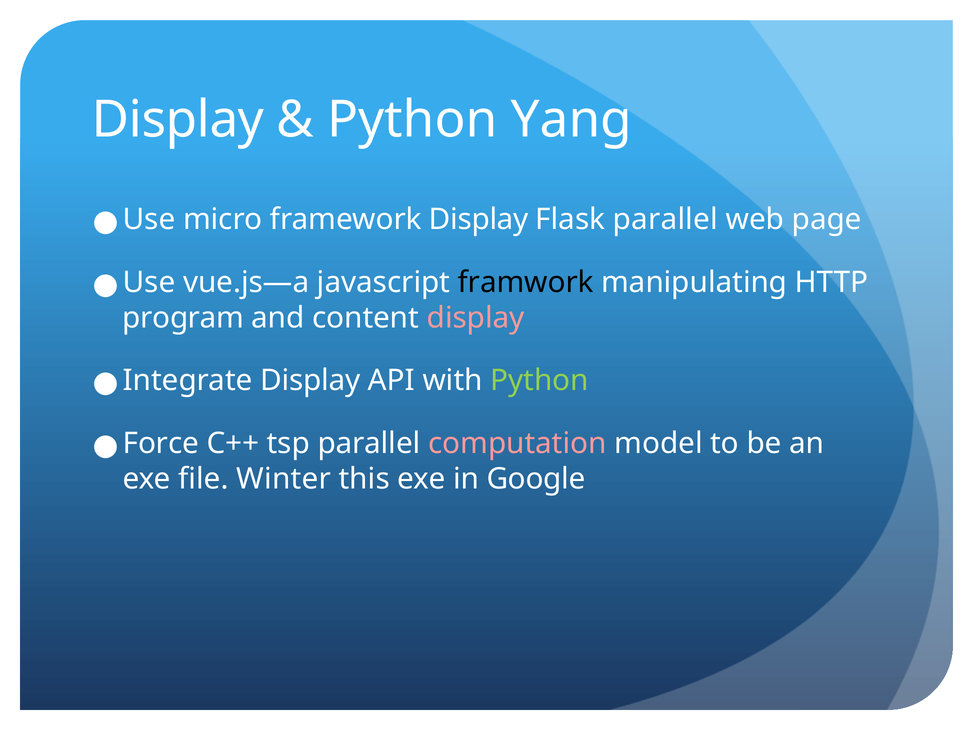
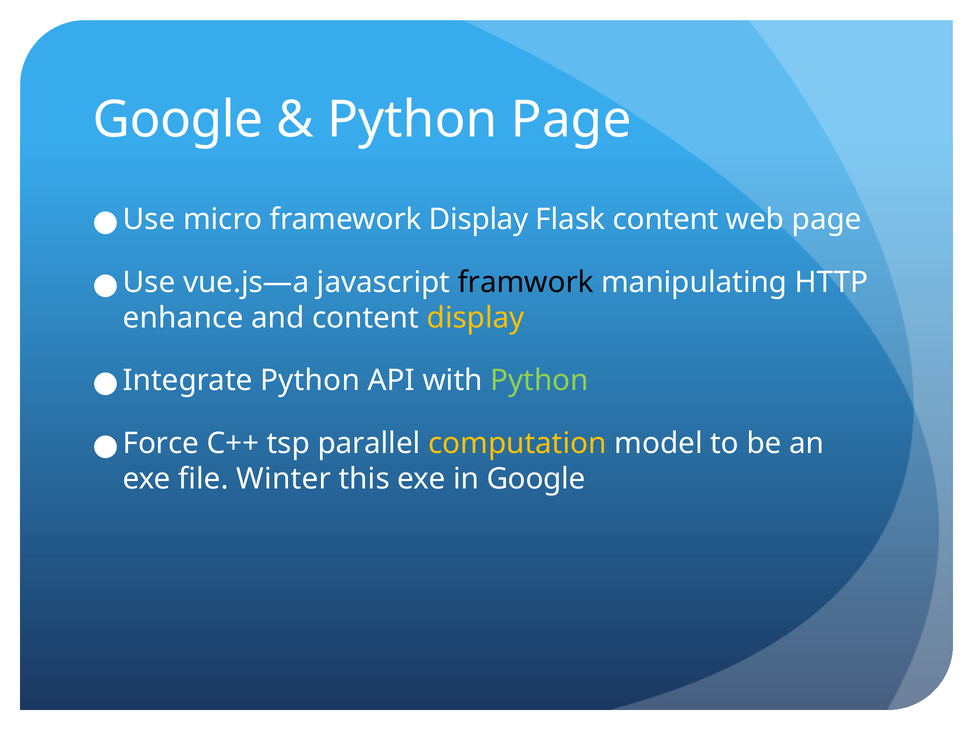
Display at (178, 120): Display -> Google
Python Yang: Yang -> Page
Flask parallel: parallel -> content
program: program -> enhance
display at (476, 318) colour: pink -> yellow
Integrate Display: Display -> Python
computation colour: pink -> yellow
